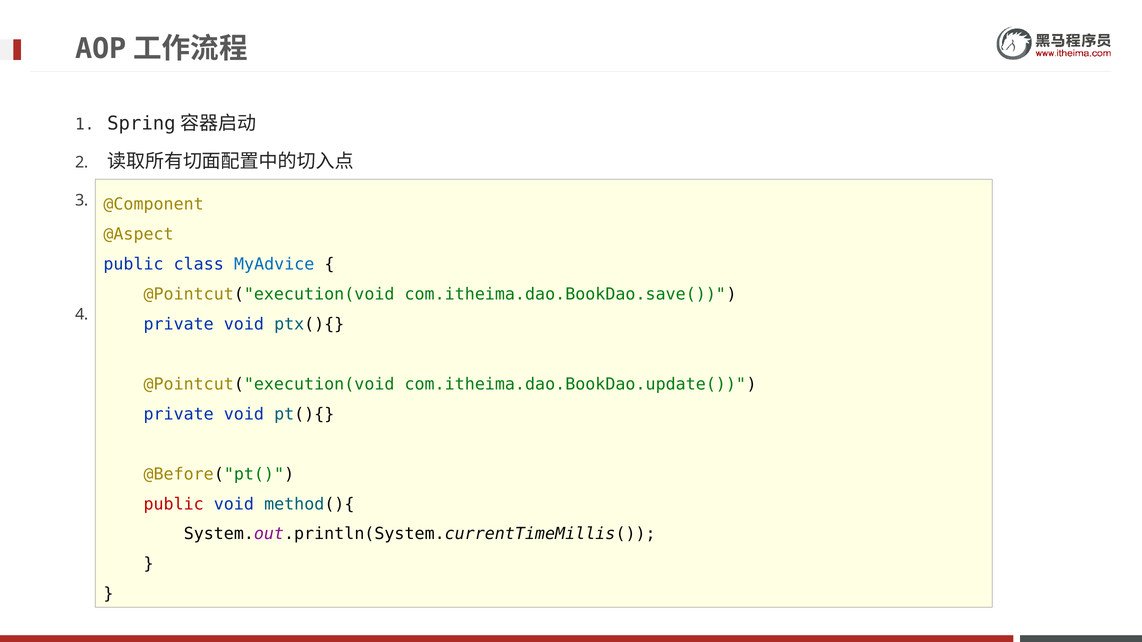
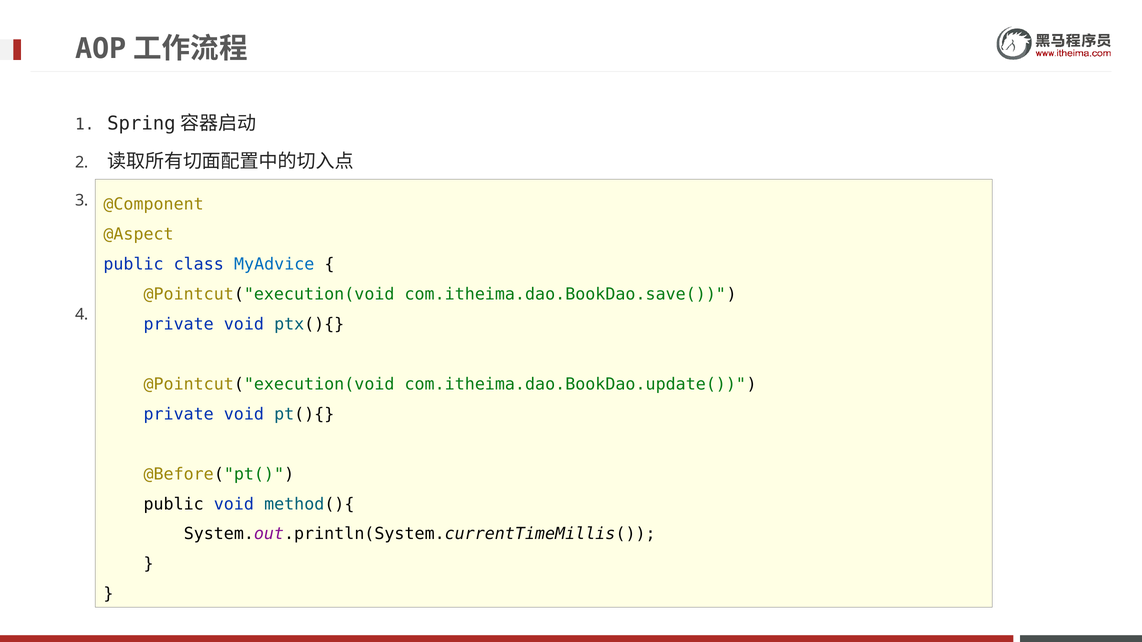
public at (174, 504) colour: red -> black
